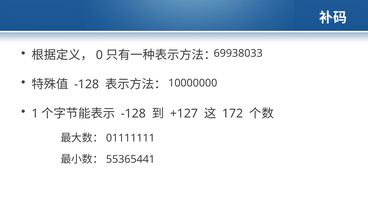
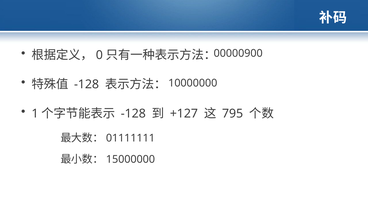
69938033: 69938033 -> 00000900
172: 172 -> 795
55365441: 55365441 -> 15000000
